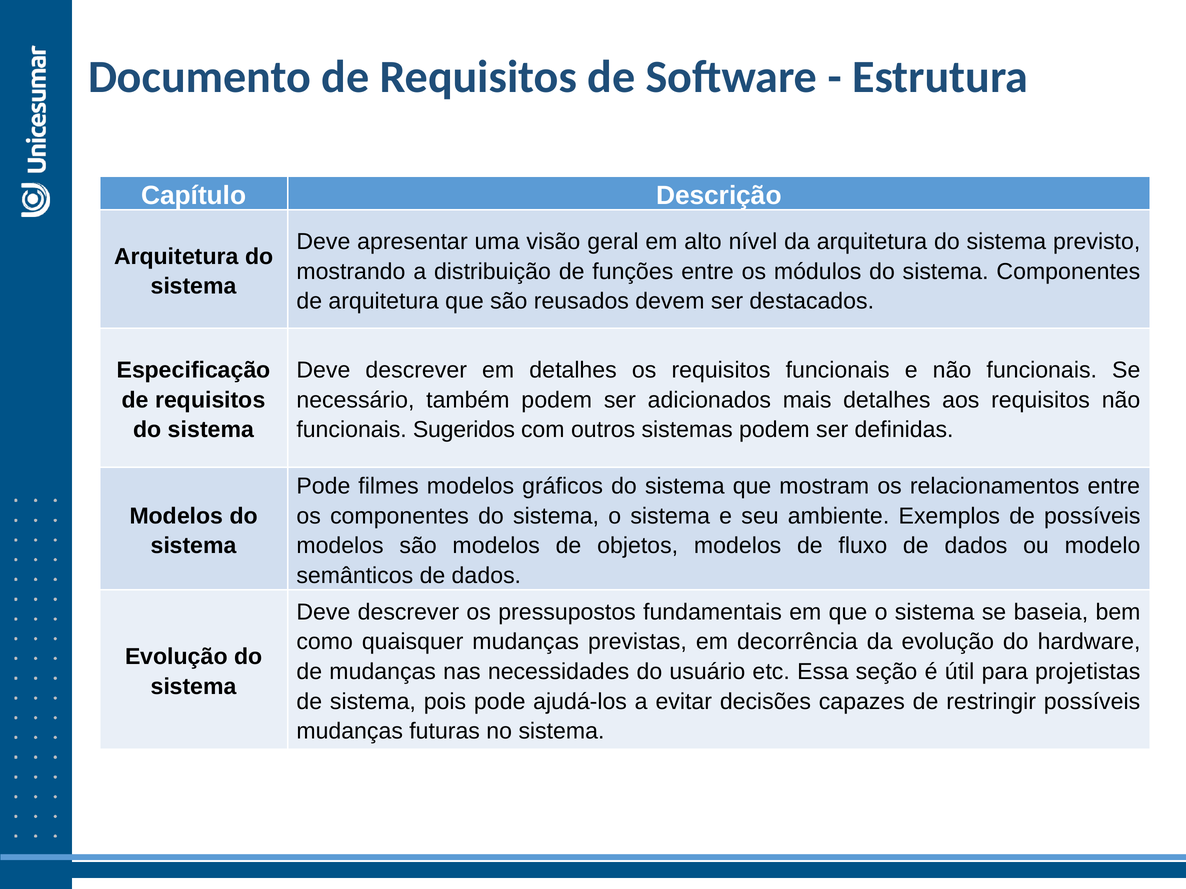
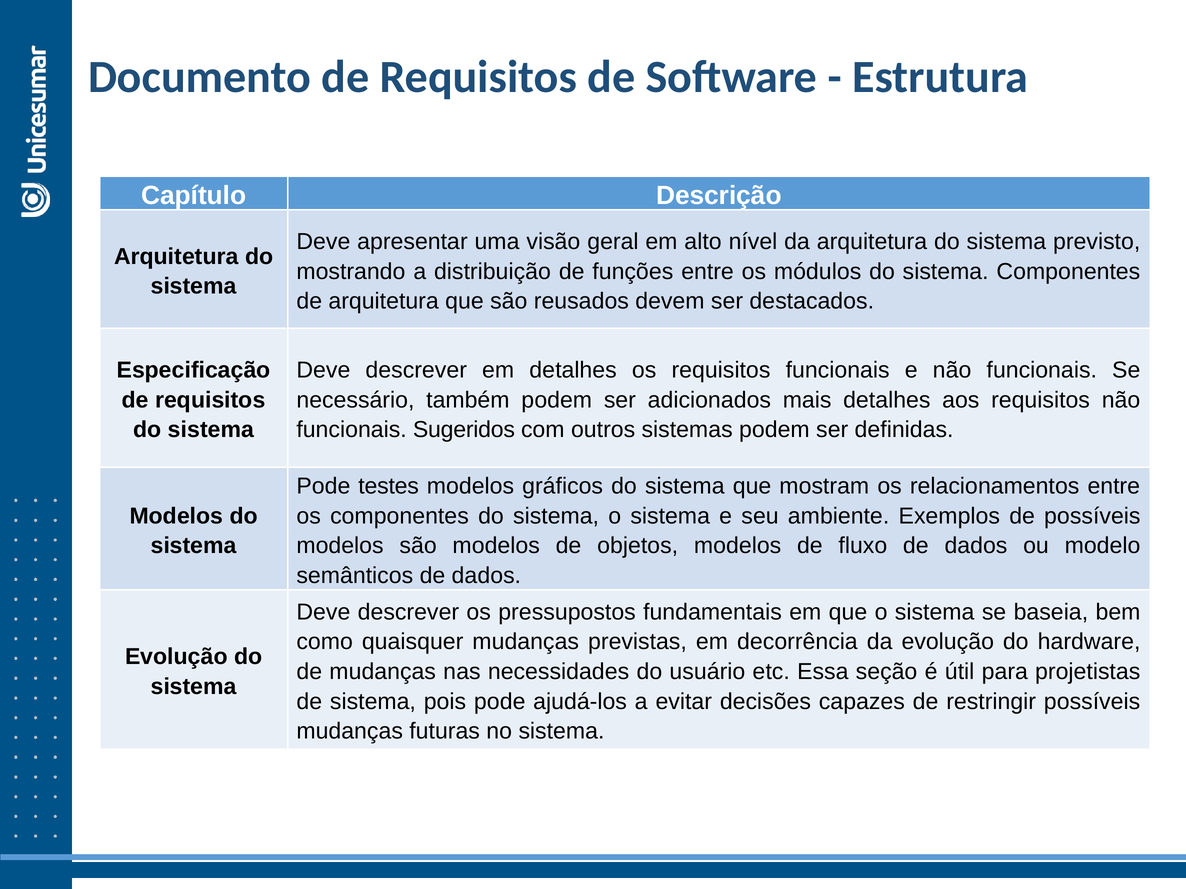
filmes: filmes -> testes
